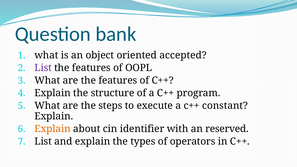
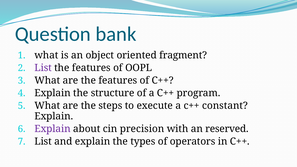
accepted: accepted -> fragment
Explain at (53, 129) colour: orange -> purple
identifier: identifier -> precision
